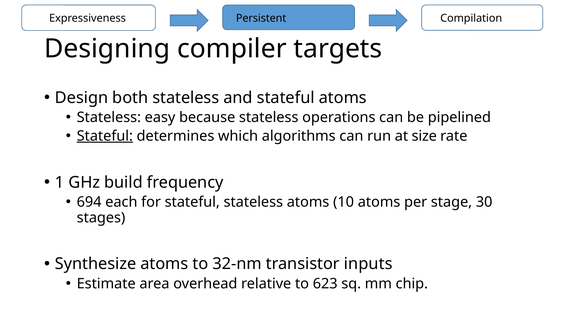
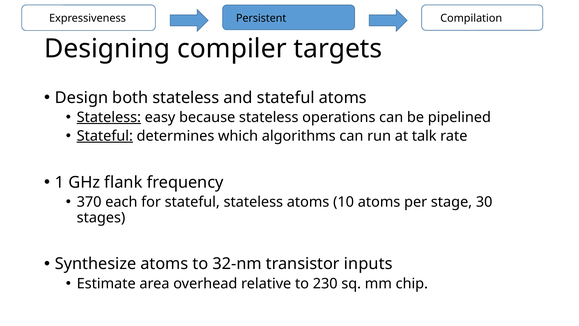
Stateless at (109, 117) underline: none -> present
size: size -> talk
build: build -> flank
694: 694 -> 370
623: 623 -> 230
